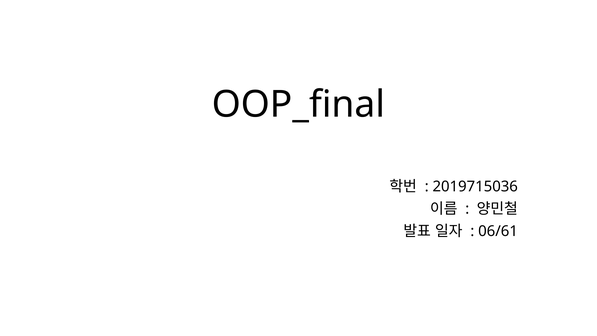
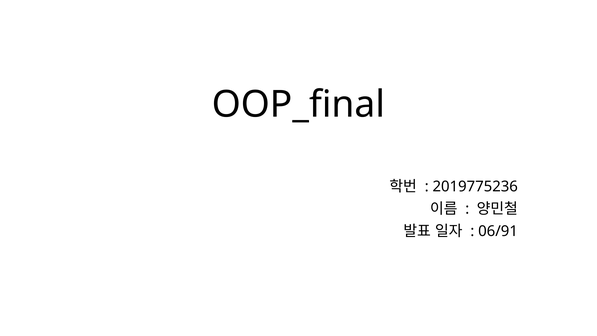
2019715036: 2019715036 -> 2019775236
06/61: 06/61 -> 06/91
